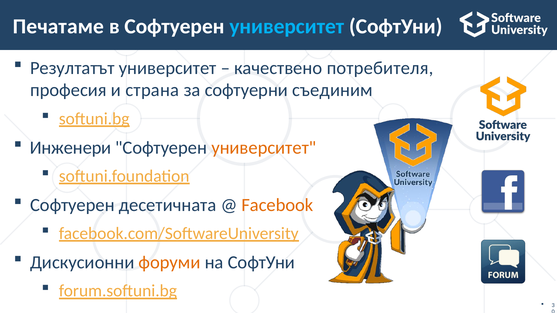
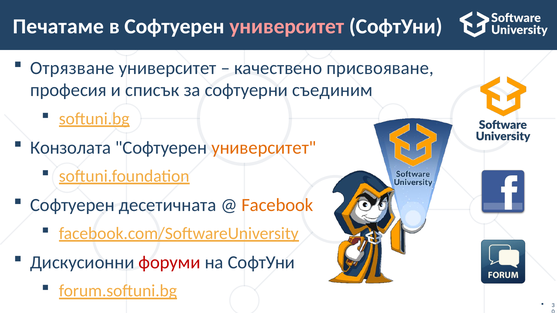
университет at (287, 27) colour: light blue -> pink
Резултатът: Резултатът -> Отрязване
потребителя: потребителя -> присвояване
страна: страна -> списък
Инженери: Инженери -> Конзолата
форуми colour: orange -> red
